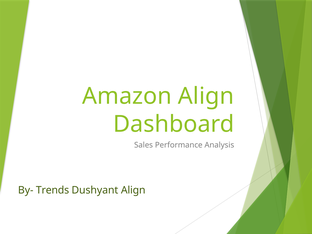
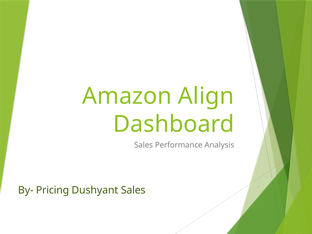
Trends: Trends -> Pricing
Dushyant Align: Align -> Sales
